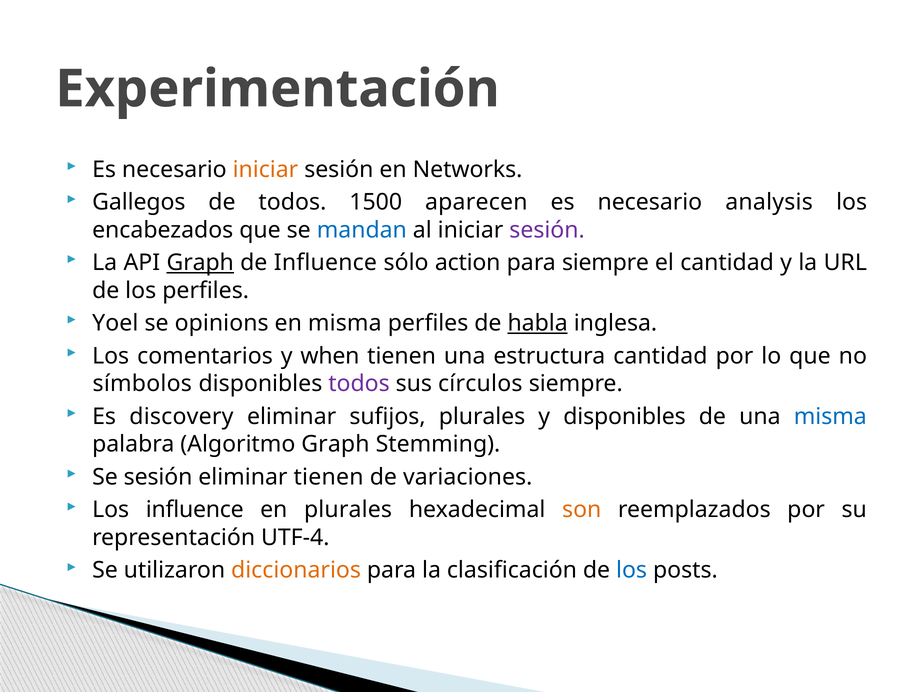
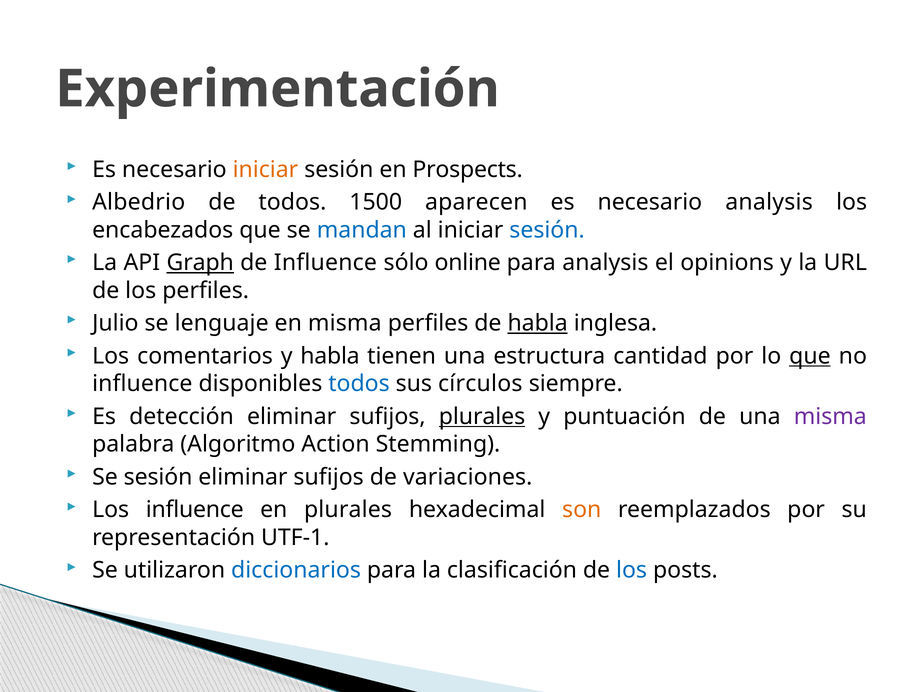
Networks: Networks -> Prospects
Gallegos: Gallegos -> Albedrio
sesión at (547, 230) colour: purple -> blue
action: action -> online
para siempre: siempre -> analysis
el cantidad: cantidad -> opinions
Yoel: Yoel -> Julio
opinions: opinions -> lenguaje
y when: when -> habla
que at (810, 356) underline: none -> present
símbolos at (142, 384): símbolos -> influence
todos at (359, 384) colour: purple -> blue
discovery: discovery -> detección
plurales at (482, 417) underline: none -> present
y disponibles: disponibles -> puntuación
misma at (830, 417) colour: blue -> purple
Algoritmo Graph: Graph -> Action
tienen at (329, 477): tienen -> sufijos
UTF-4: UTF-4 -> UTF-1
diccionarios colour: orange -> blue
